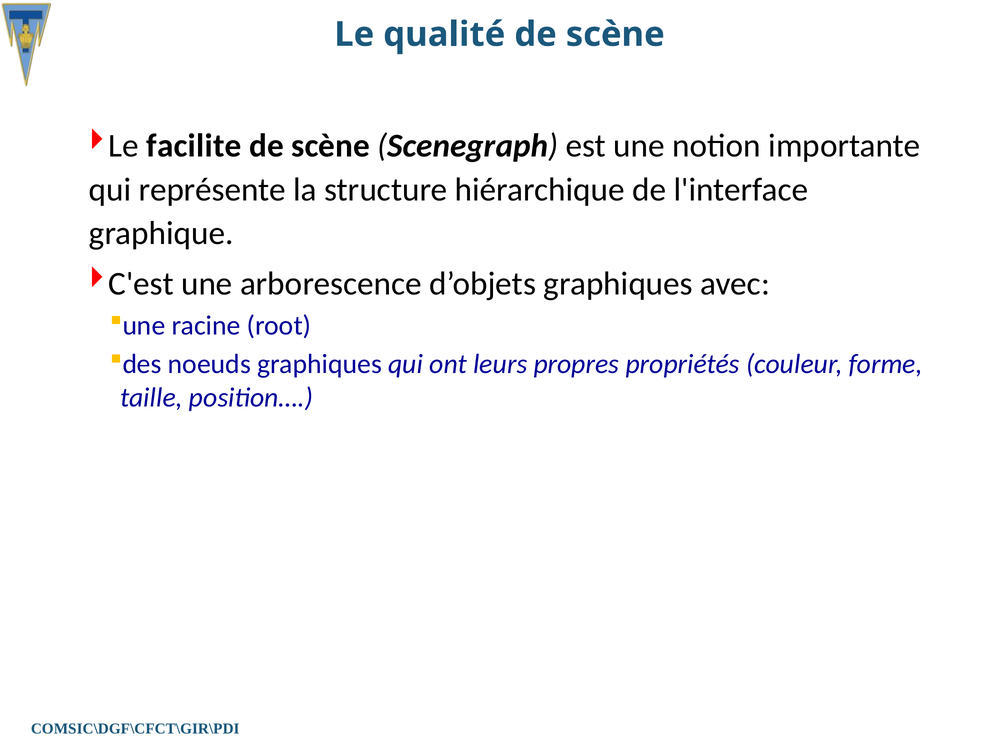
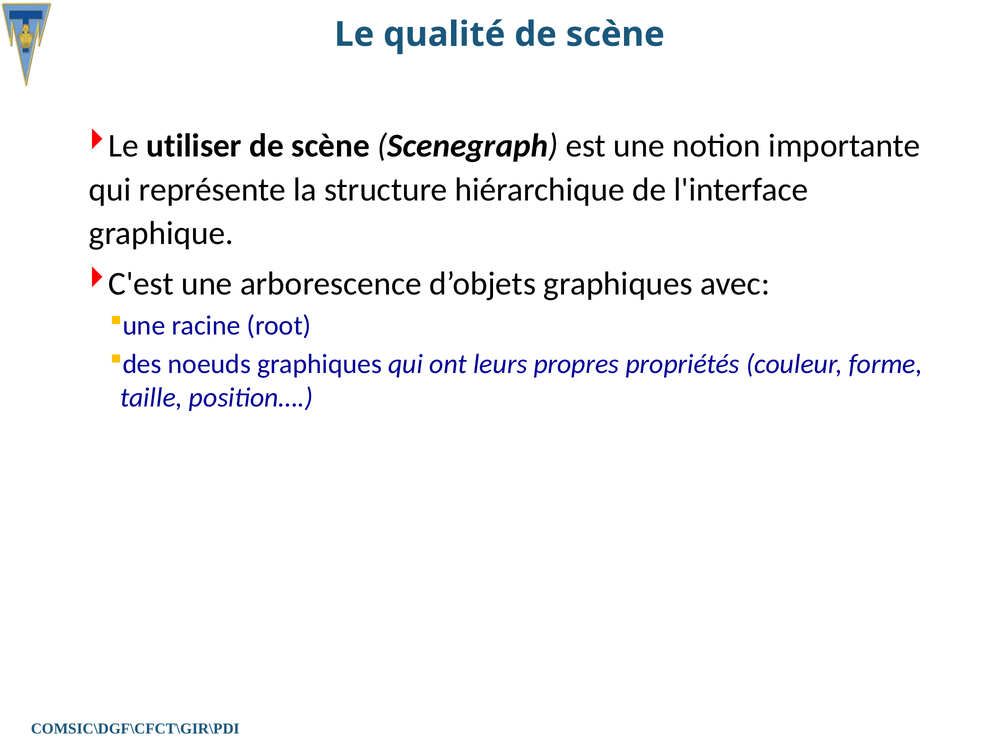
facilite: facilite -> utiliser
